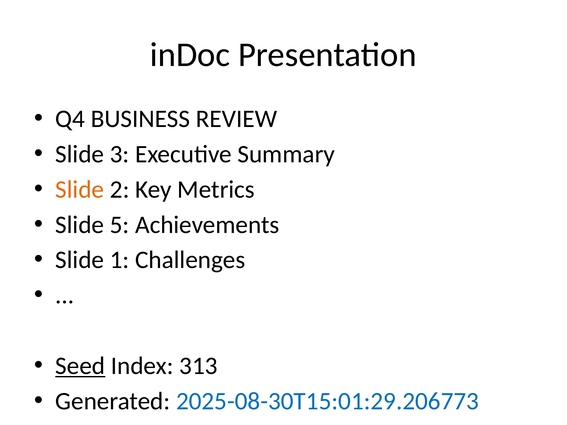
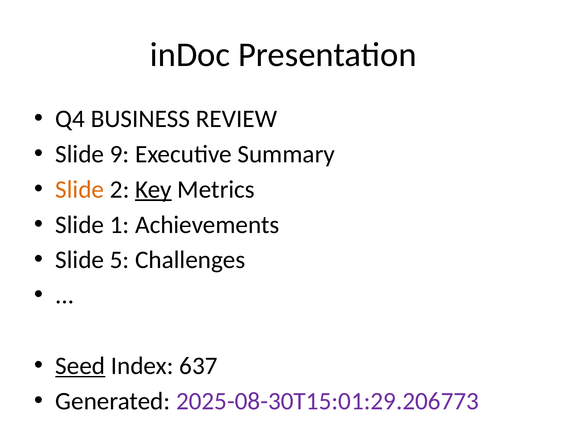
3: 3 -> 9
Key underline: none -> present
5: 5 -> 1
1: 1 -> 5
313: 313 -> 637
2025-08-30T15:01:29.206773 colour: blue -> purple
